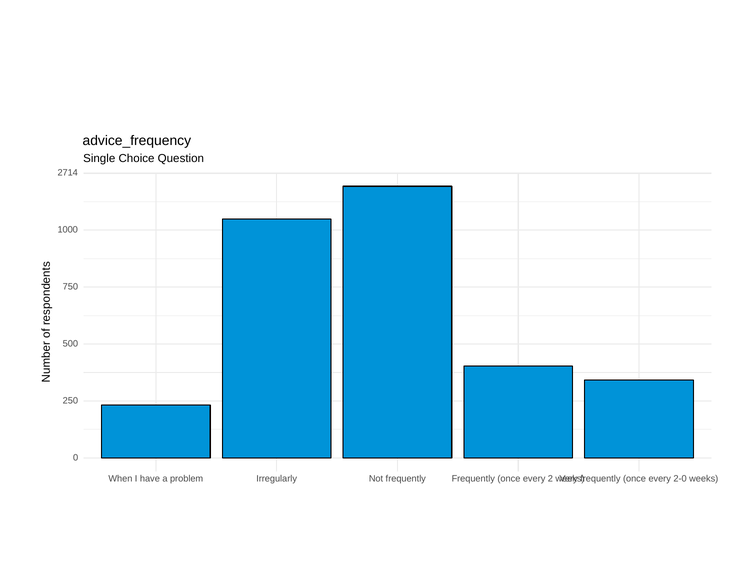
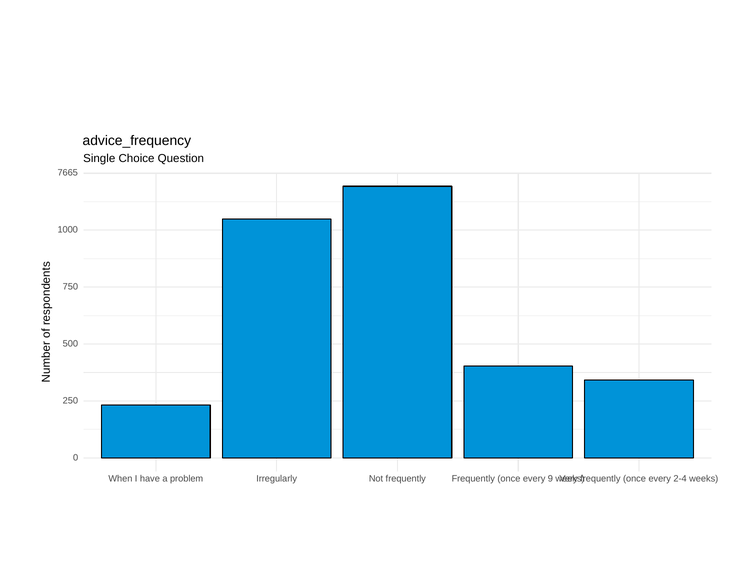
2714: 2714 -> 7665
2-0: 2-0 -> 2-4
2: 2 -> 9
